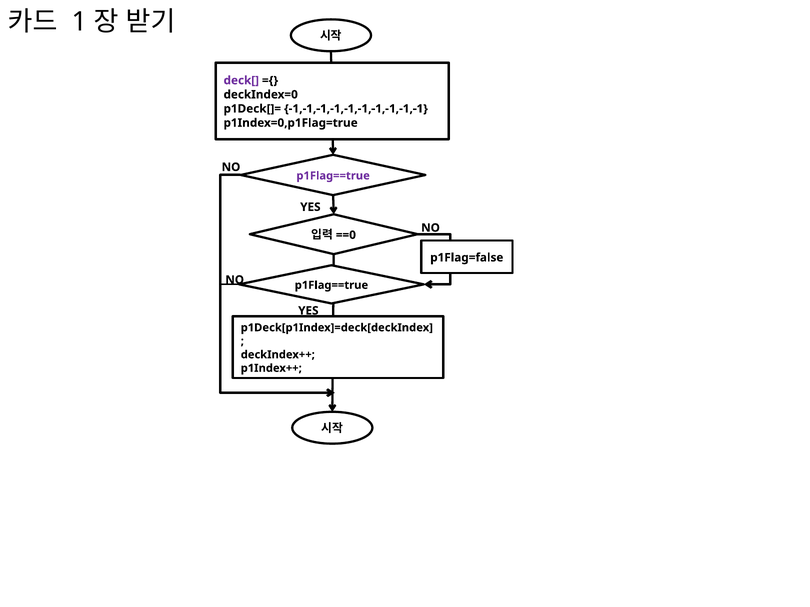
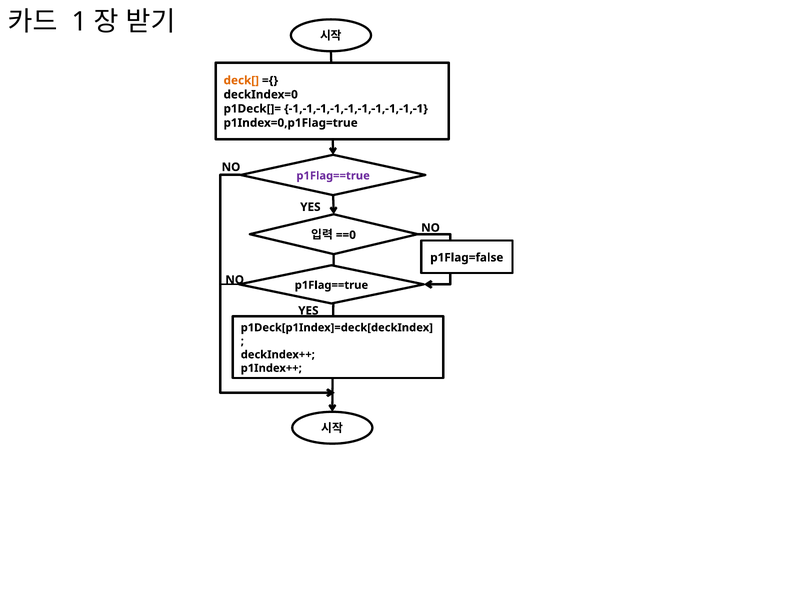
deck[ colour: purple -> orange
